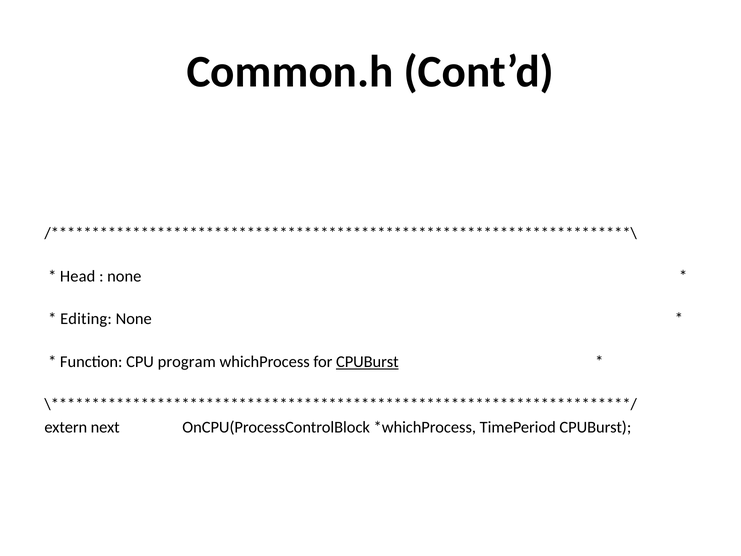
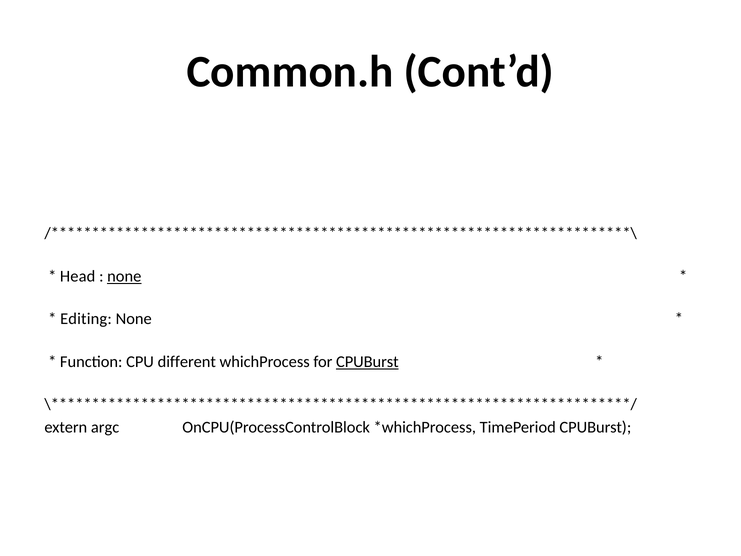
none at (124, 276) underline: none -> present
program: program -> different
next: next -> argc
